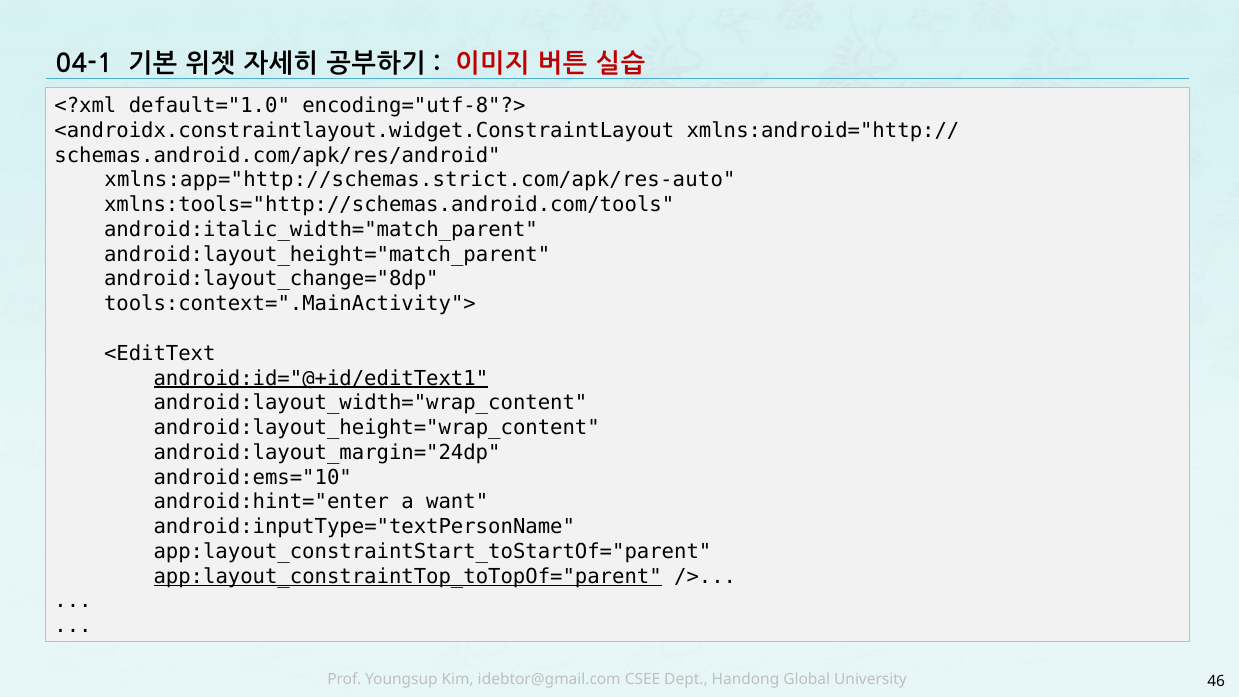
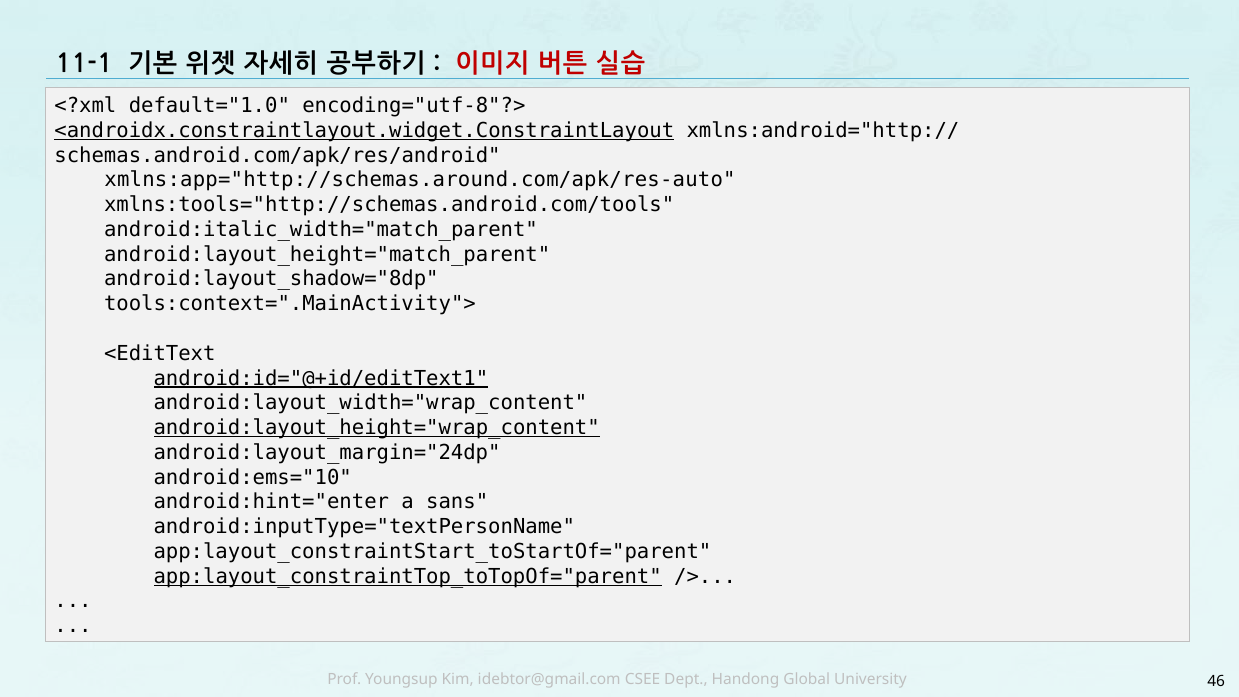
04-1: 04-1 -> 11-1
<androidx.constraintlayout.widget.ConstraintLayout underline: none -> present
xmlns:app="http://schemas.strict.com/apk/res-auto: xmlns:app="http://schemas.strict.com/apk/res-auto -> xmlns:app="http://schemas.around.com/apk/res-auto
android:layout_change="8dp: android:layout_change="8dp -> android:layout_shadow="8dp
android:layout_height="wrap_content underline: none -> present
want: want -> sans
